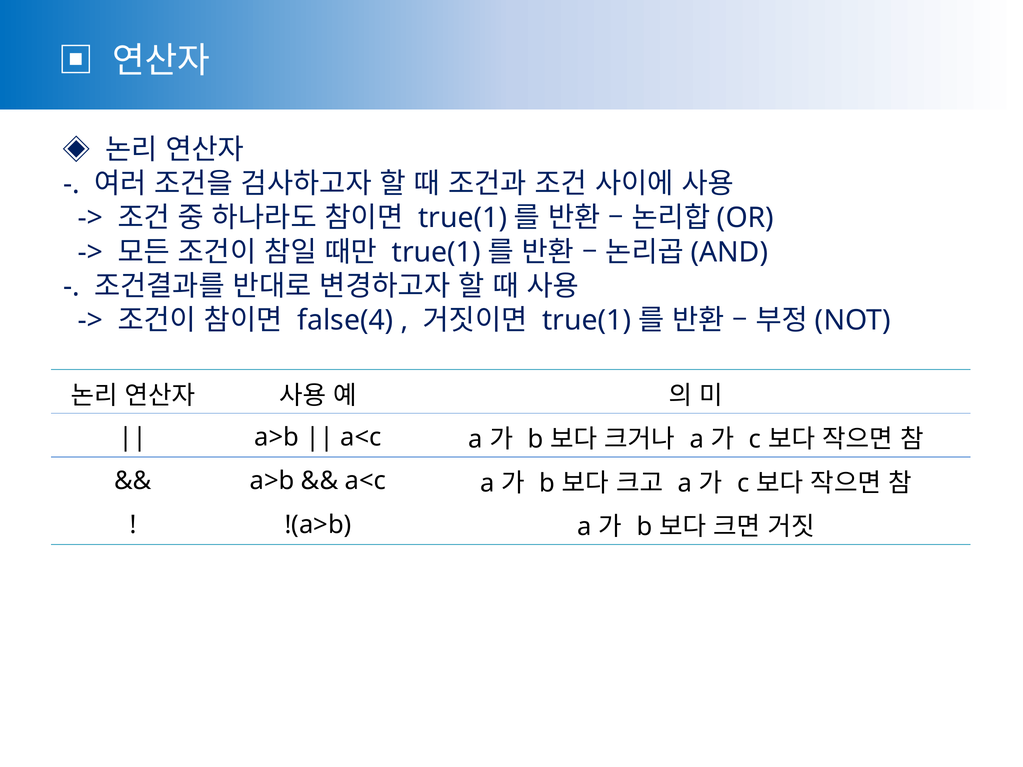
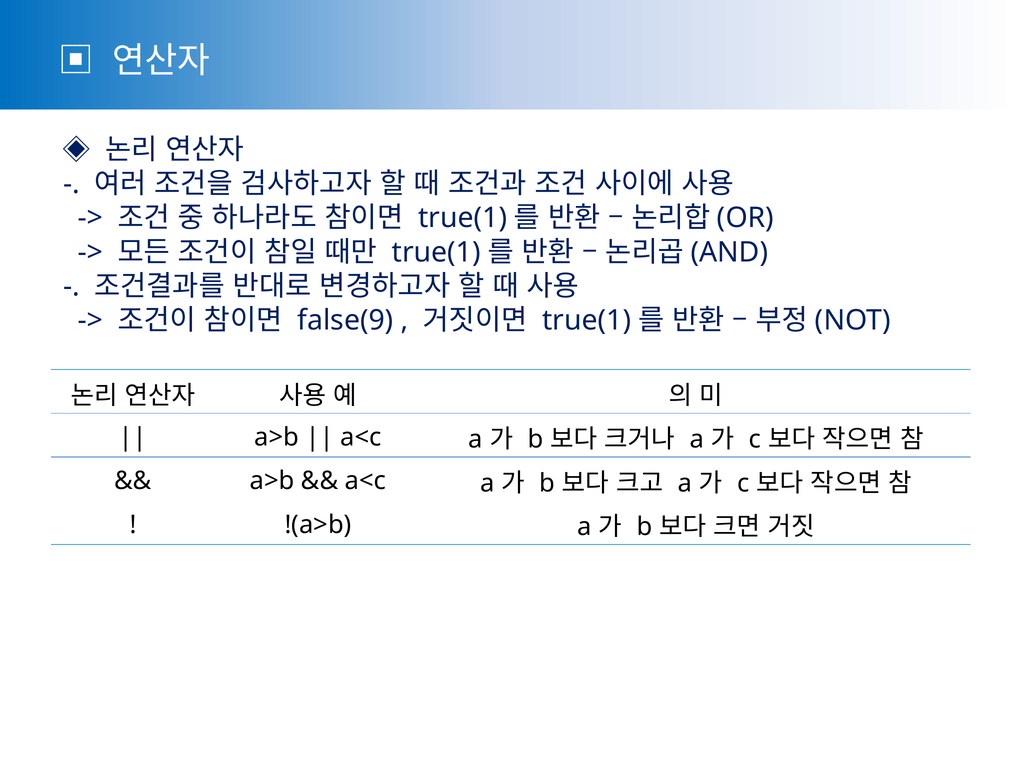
false(4: false(4 -> false(9
